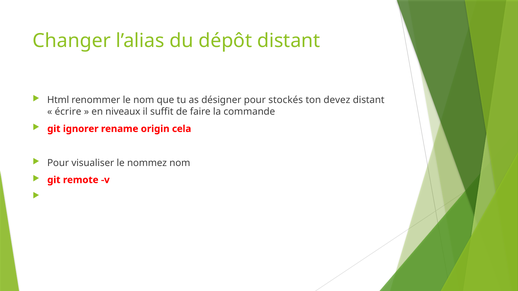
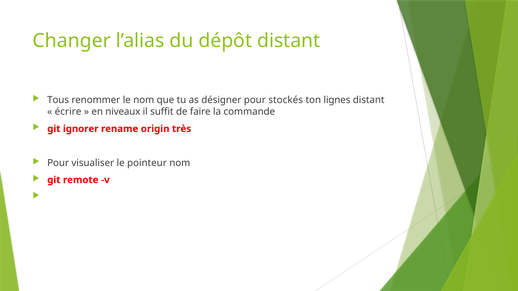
Html: Html -> Tous
devez: devez -> lignes
cela: cela -> très
nommez: nommez -> pointeur
